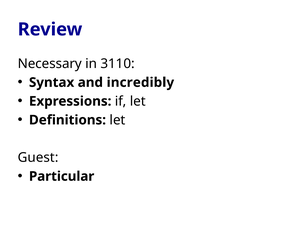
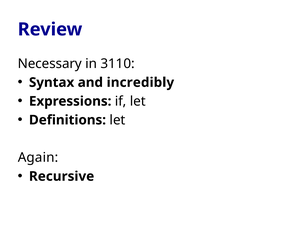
Guest: Guest -> Again
Particular: Particular -> Recursive
